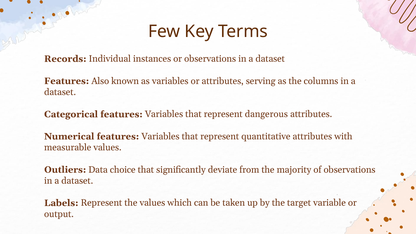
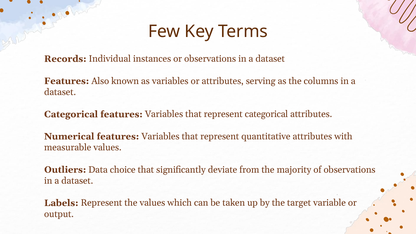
represent dangerous: dangerous -> categorical
